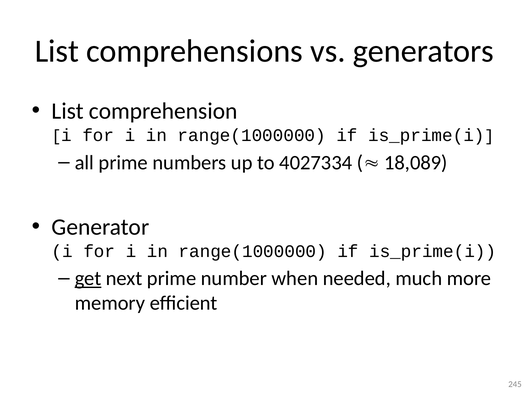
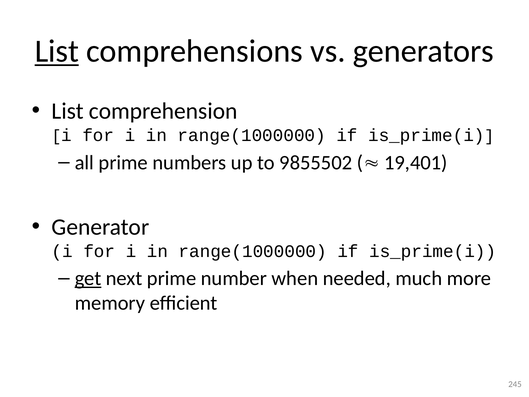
List at (57, 51) underline: none -> present
4027334: 4027334 -> 9855502
18,089: 18,089 -> 19,401
